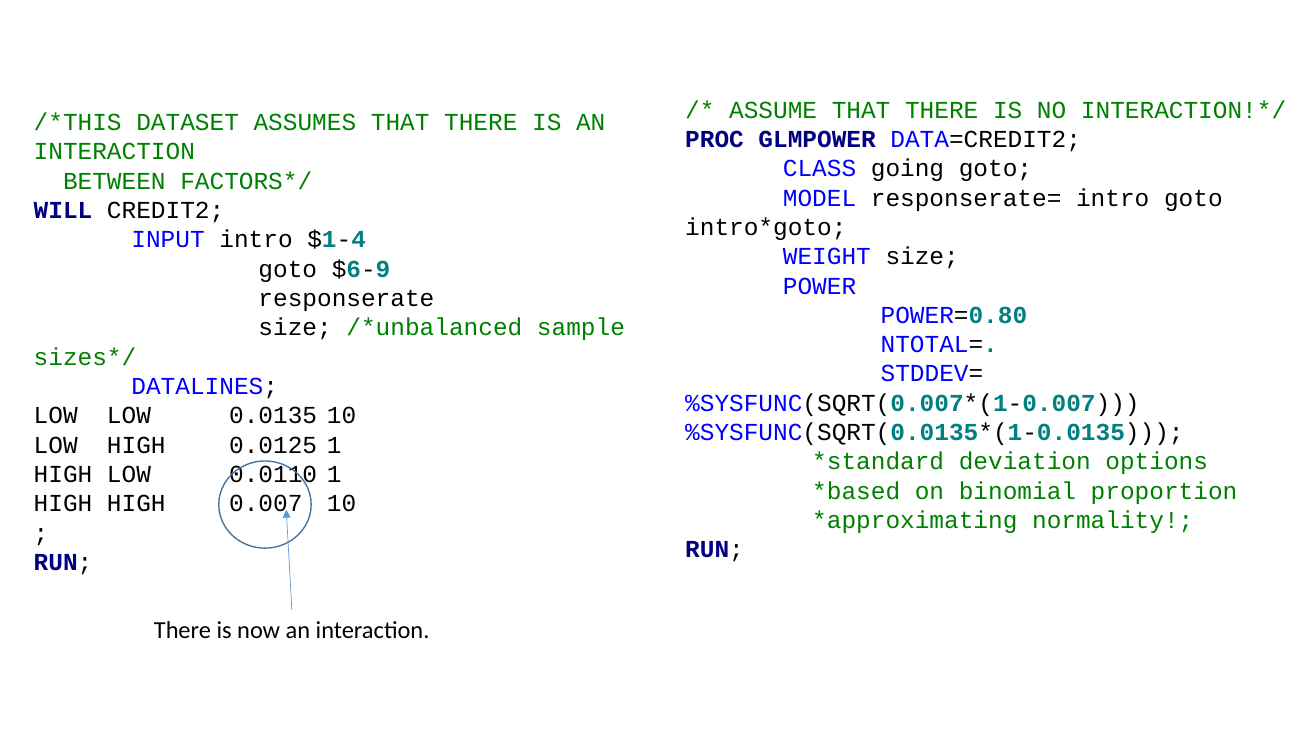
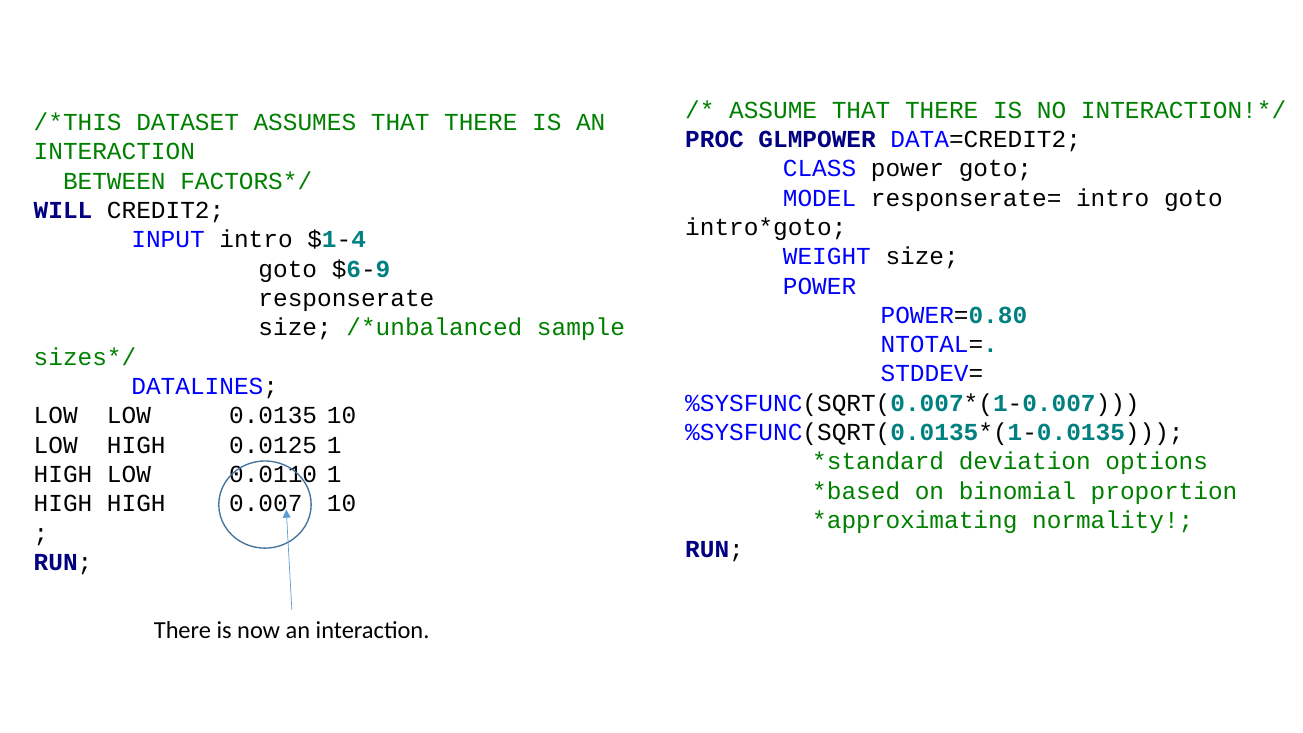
CLASS going: going -> power
